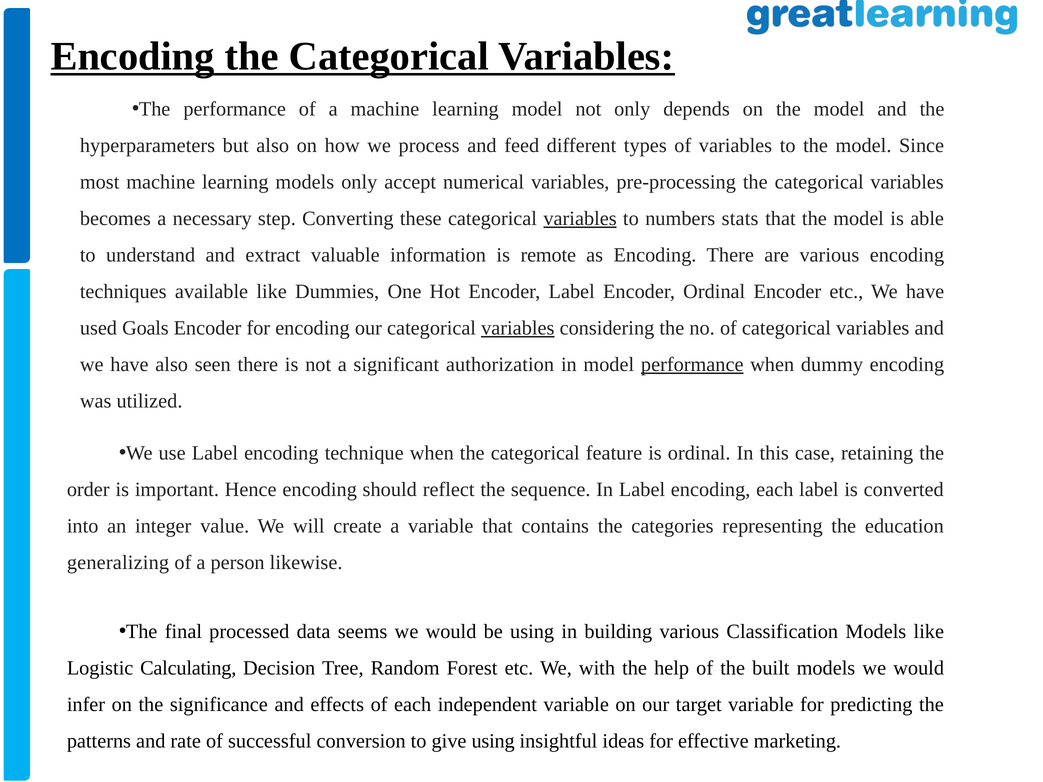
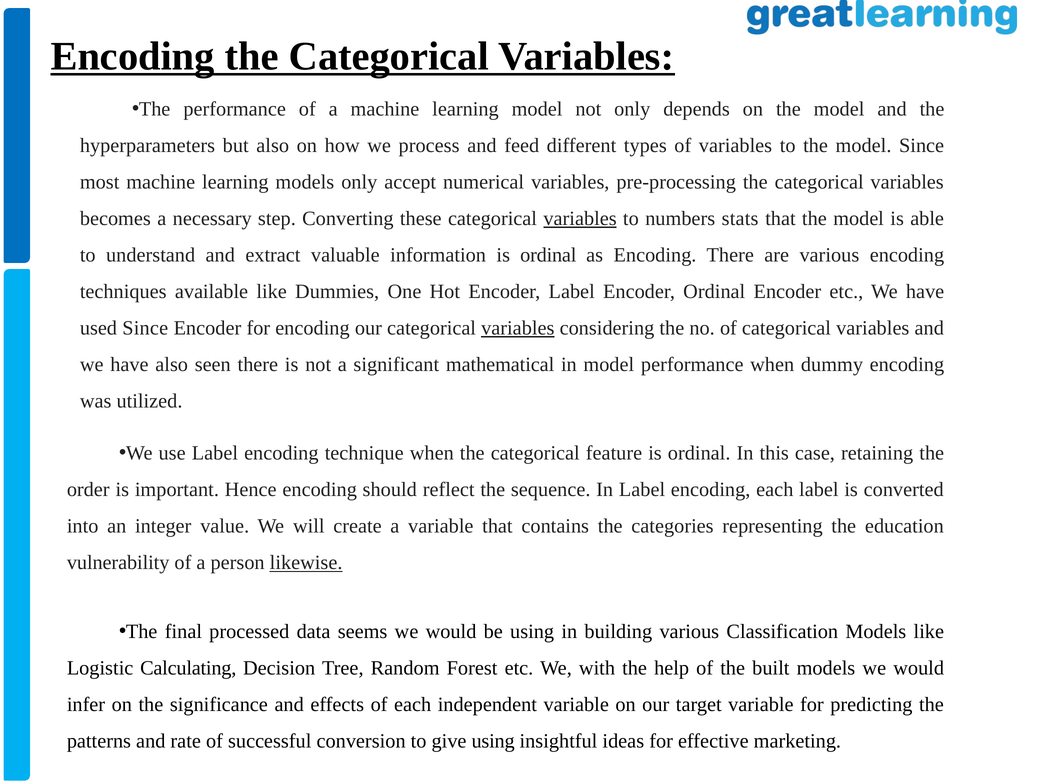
information is remote: remote -> ordinal
used Goals: Goals -> Since
authorization: authorization -> mathematical
performance at (692, 365) underline: present -> none
generalizing: generalizing -> vulnerability
likewise underline: none -> present
